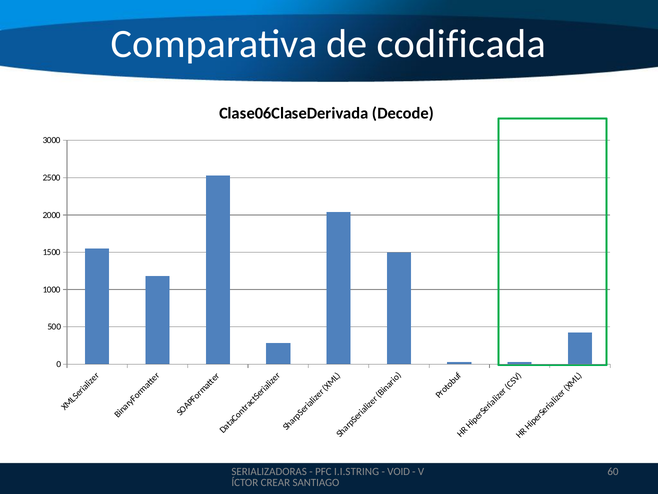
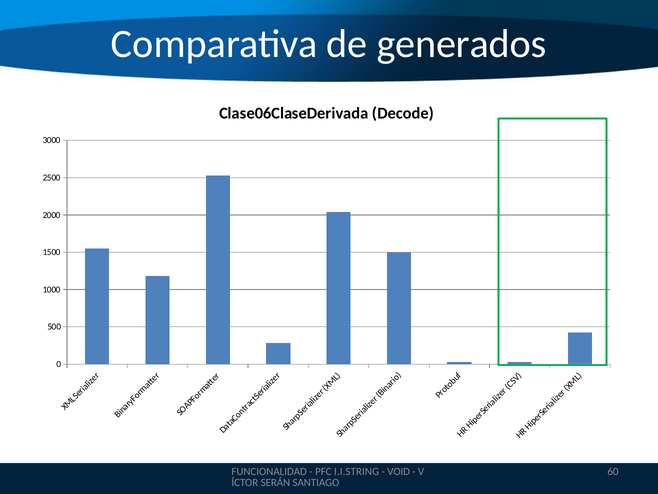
codificada: codificada -> generados
SERIALIZADORAS: SERIALIZADORAS -> FUNCIONALIDAD
CREAR: CREAR -> SERÁN
